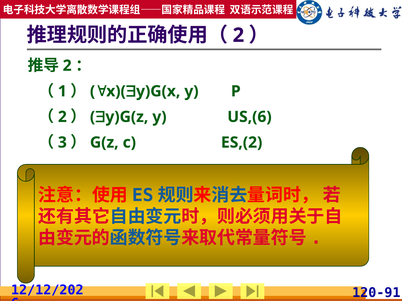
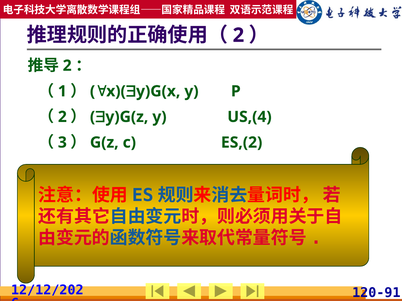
US,(6: US,(6 -> US,(4
